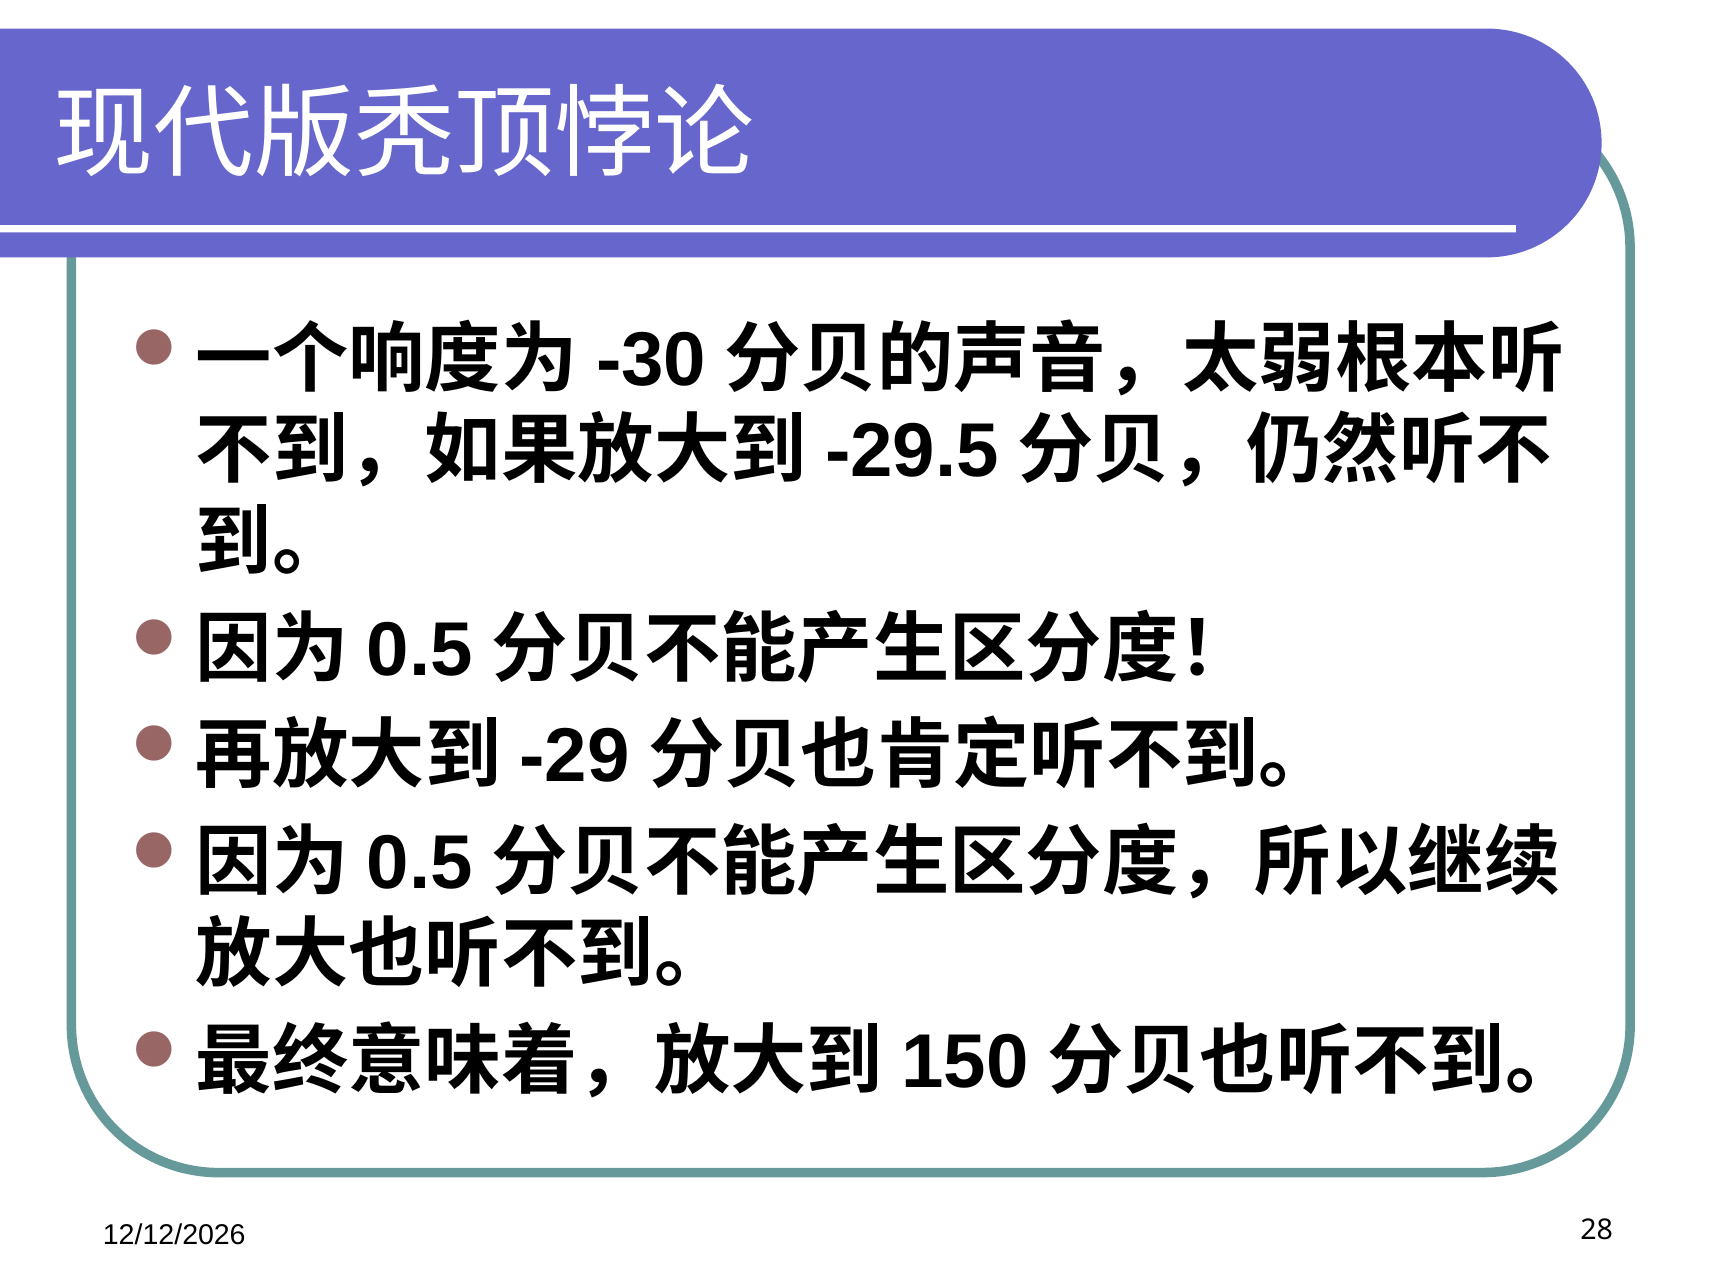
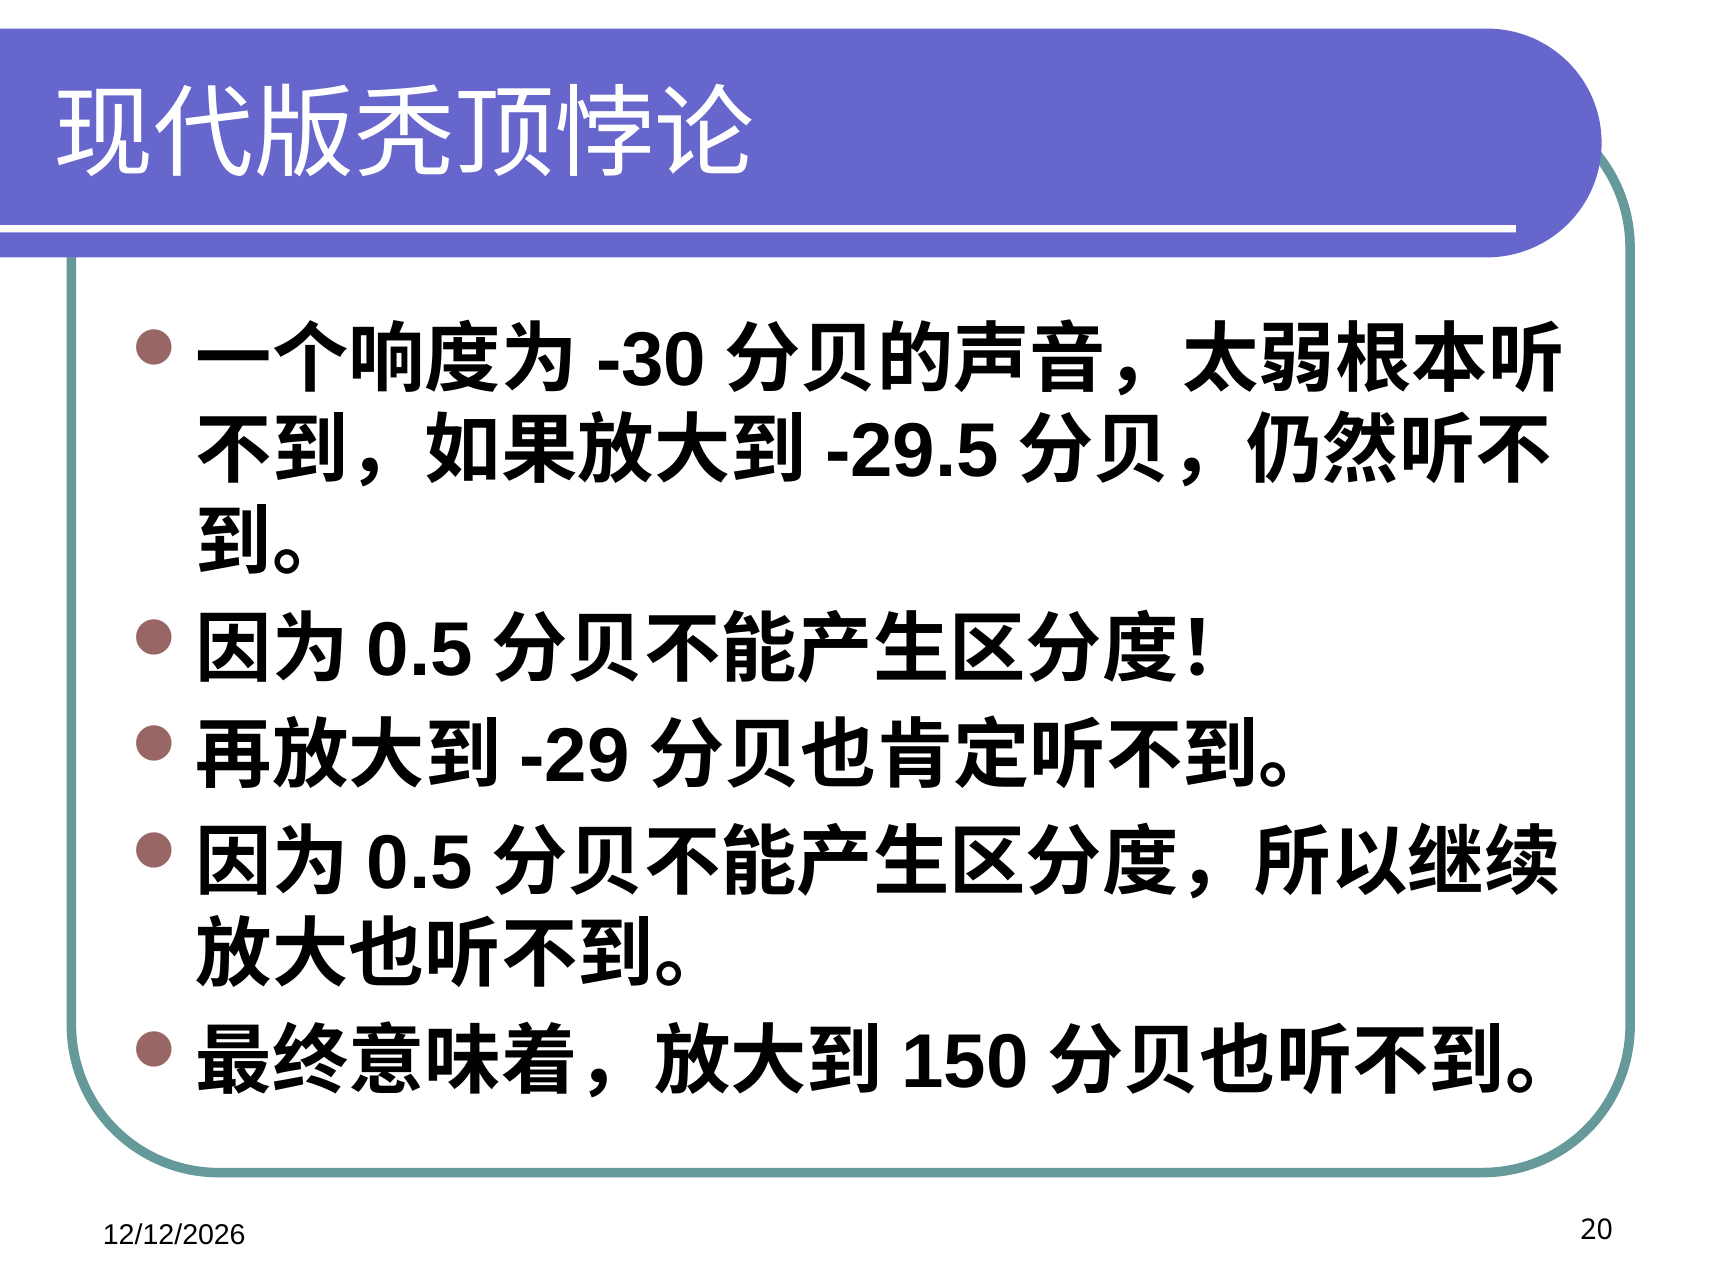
28: 28 -> 20
